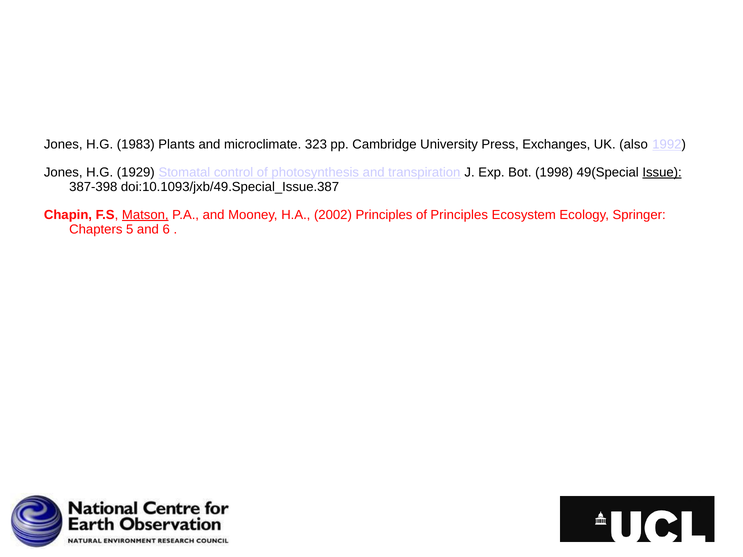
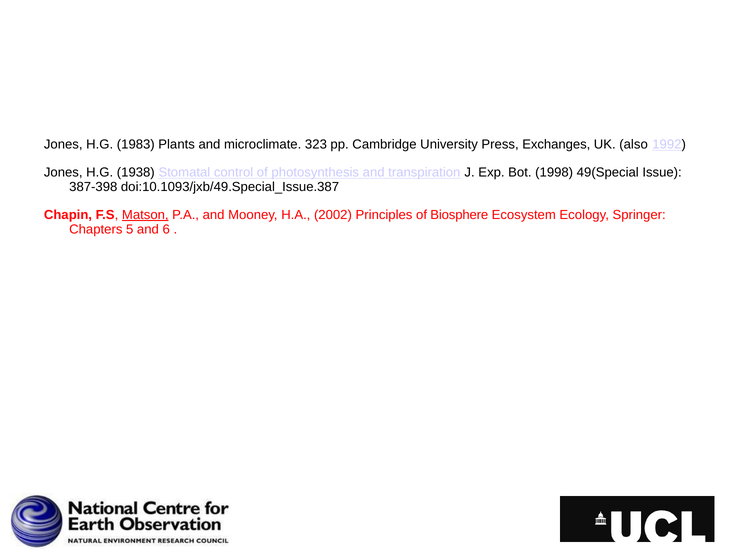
1929: 1929 -> 1938
Issue underline: present -> none
of Principles: Principles -> Biosphere
